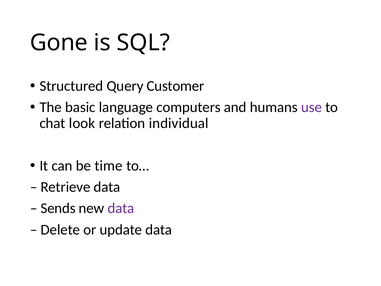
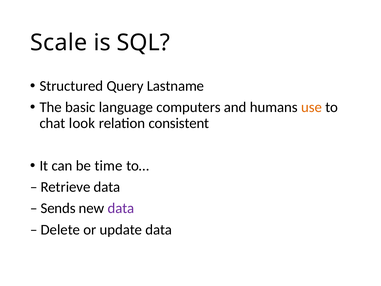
Gone: Gone -> Scale
Customer: Customer -> Lastname
use colour: purple -> orange
individual: individual -> consistent
